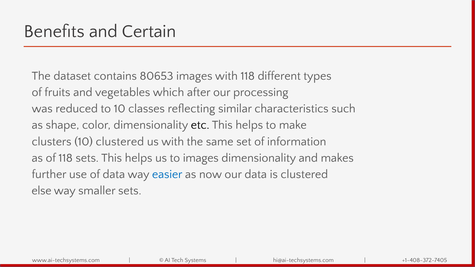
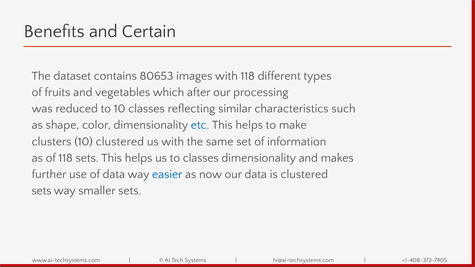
etc colour: black -> blue
to images: images -> classes
else at (42, 191): else -> sets
